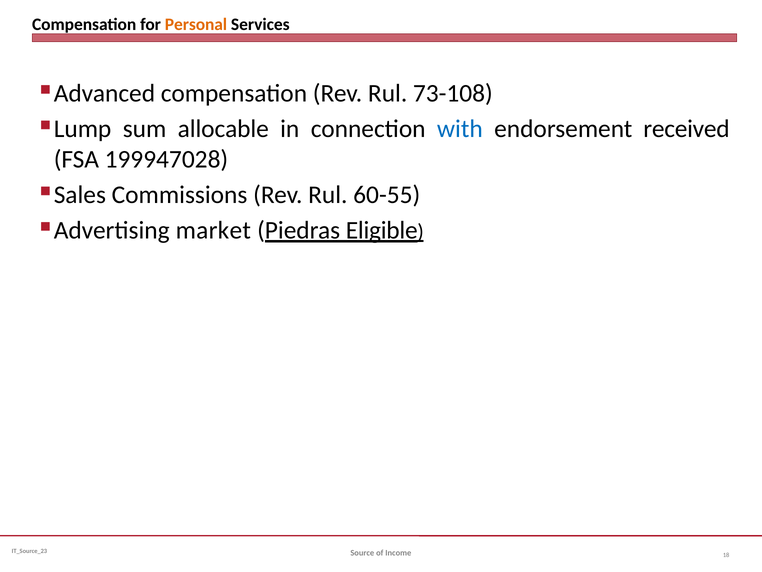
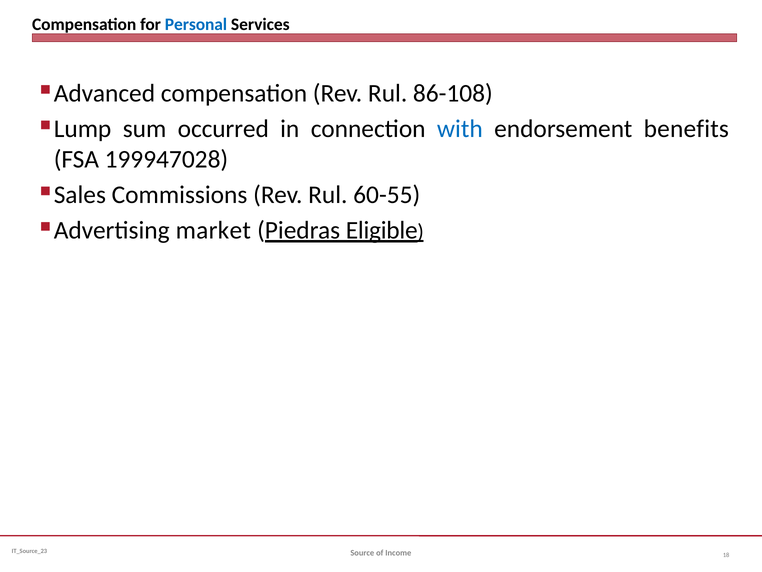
Personal colour: orange -> blue
73-108: 73-108 -> 86-108
allocable: allocable -> occurred
received: received -> benefits
